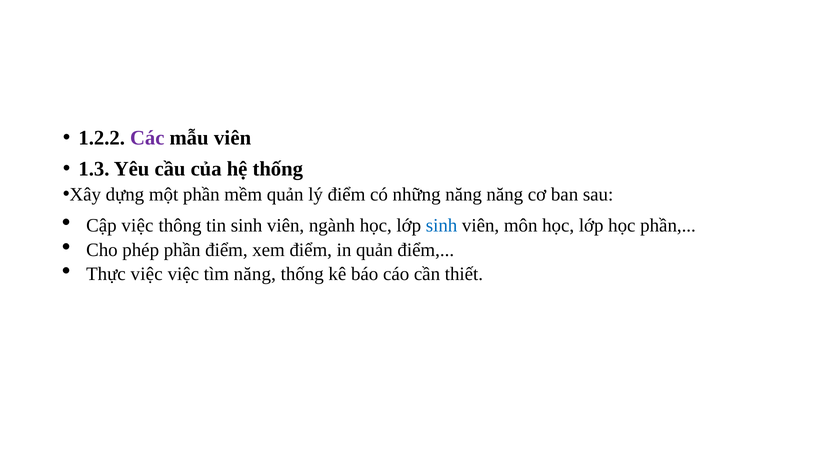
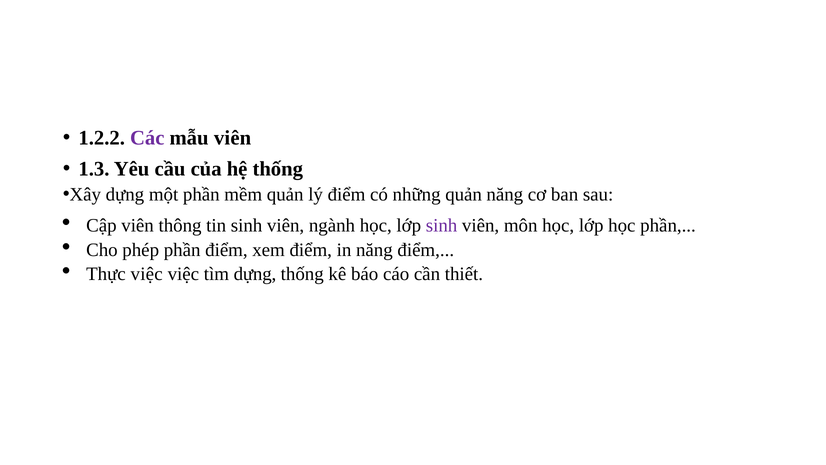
những năng: năng -> quản
Cập việc: việc -> viên
sinh at (442, 225) colour: blue -> purple
in quản: quản -> năng
tìm năng: năng -> dựng
